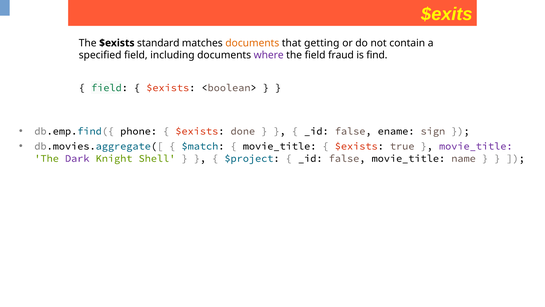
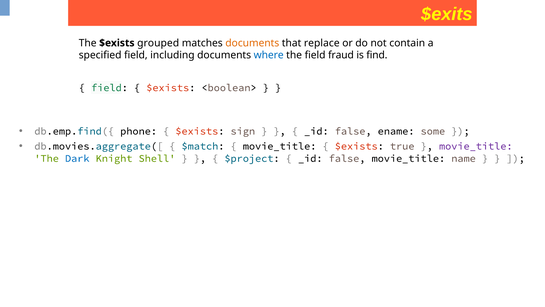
standard: standard -> grouped
getting: getting -> replace
where colour: purple -> blue
done: done -> sign
sign: sign -> some
Dark colour: purple -> blue
